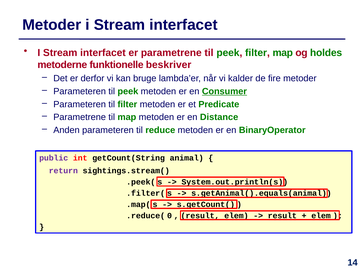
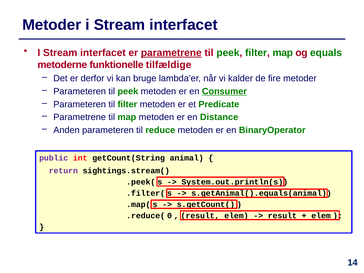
parametrene at (171, 53) underline: none -> present
holdes: holdes -> equals
beskriver: beskriver -> tilfældige
